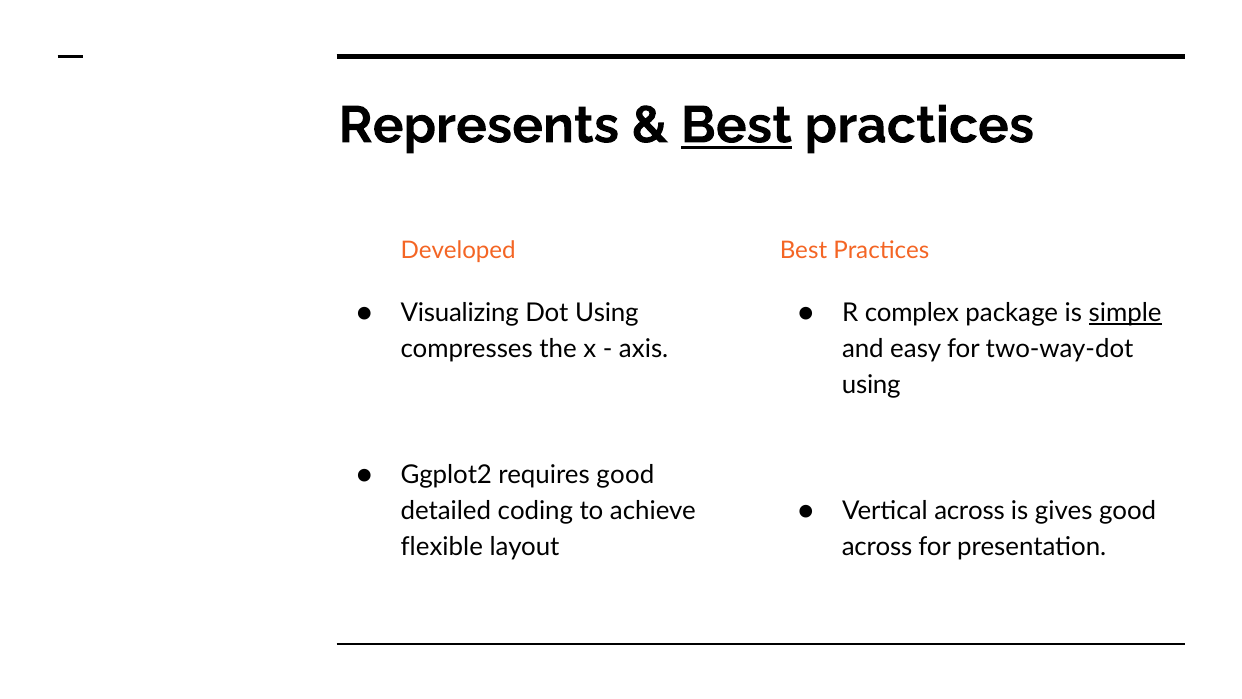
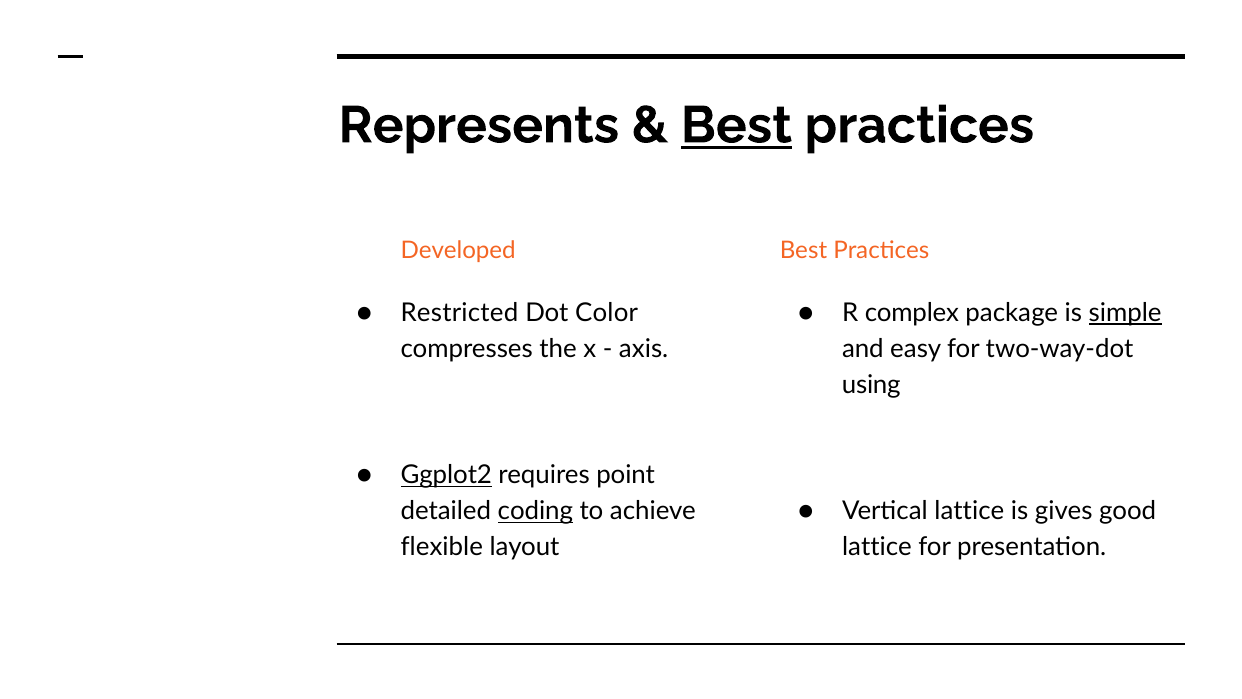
Visualizing: Visualizing -> Restricted
Dot Using: Using -> Color
Ggplot2 underline: none -> present
requires good: good -> point
Vertical across: across -> lattice
coding underline: none -> present
across at (877, 547): across -> lattice
